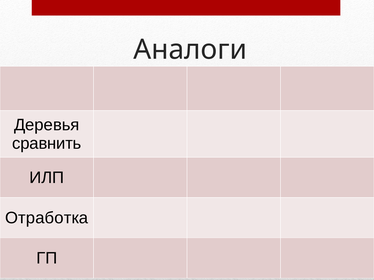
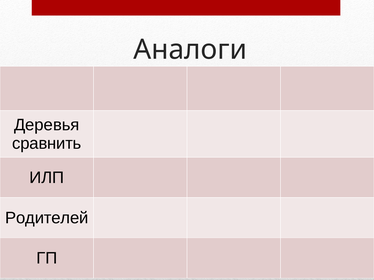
Отработка: Отработка -> Родителей
